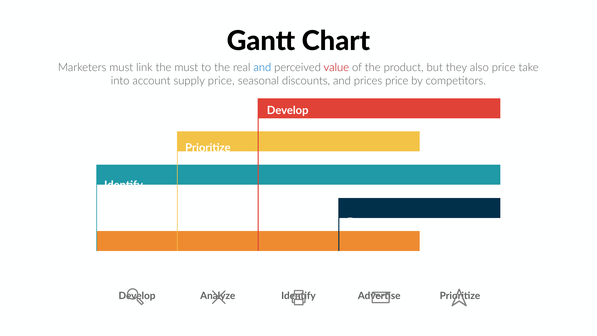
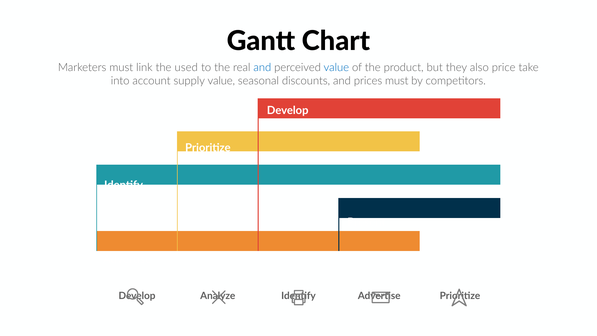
the must: must -> used
value at (336, 67) colour: red -> blue
supply price: price -> value
prices price: price -> must
